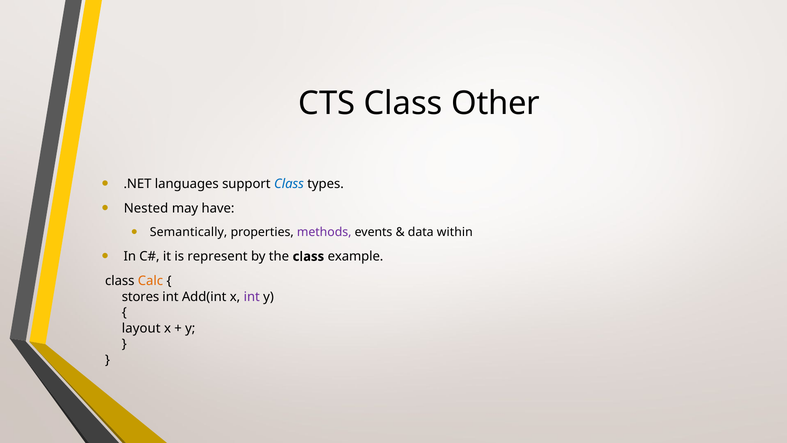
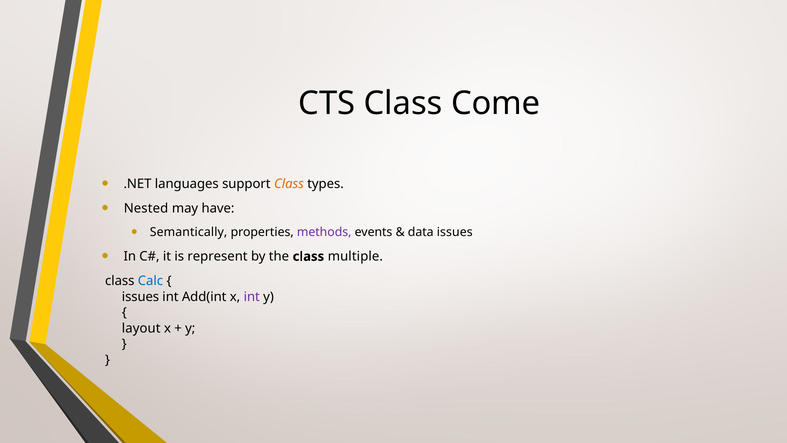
Other: Other -> Come
Class at (289, 184) colour: blue -> orange
data within: within -> issues
example: example -> multiple
Calc colour: orange -> blue
stores at (140, 297): stores -> issues
